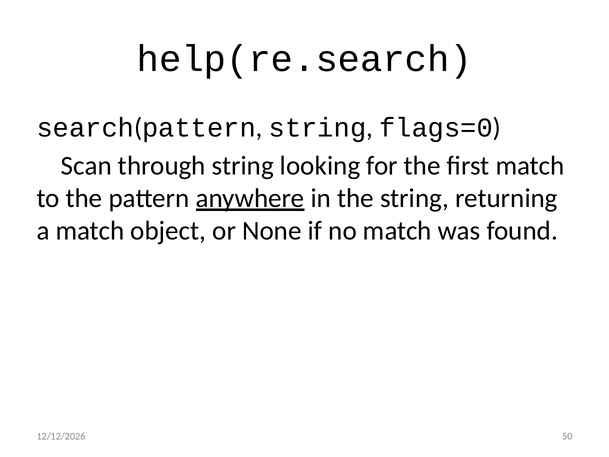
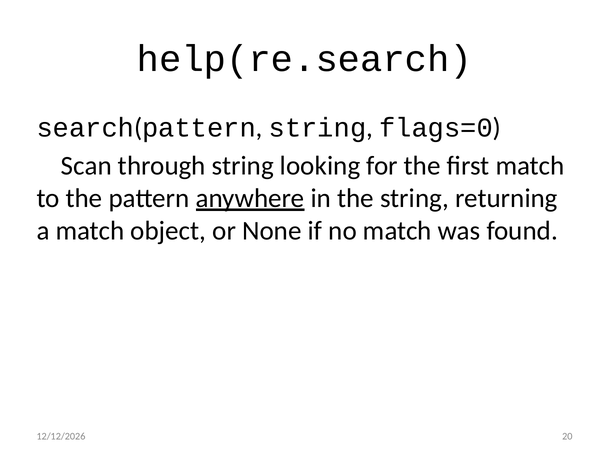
50: 50 -> 20
